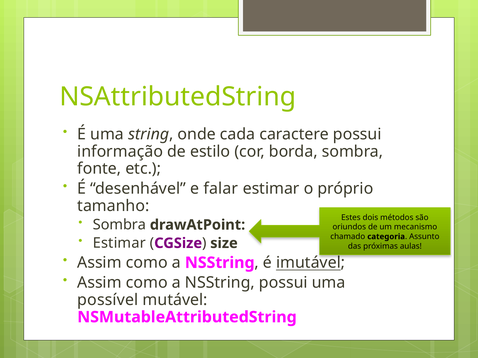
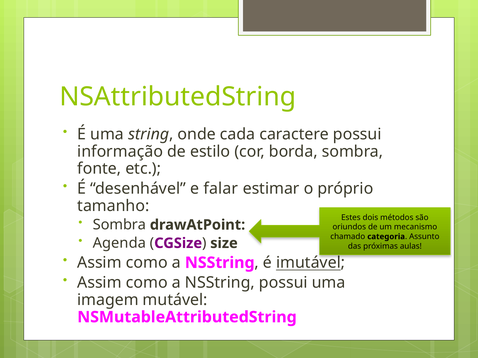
Estimar at (119, 244): Estimar -> Agenda
possível: possível -> imagem
